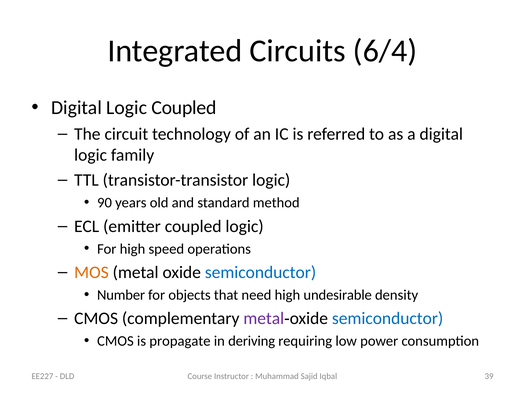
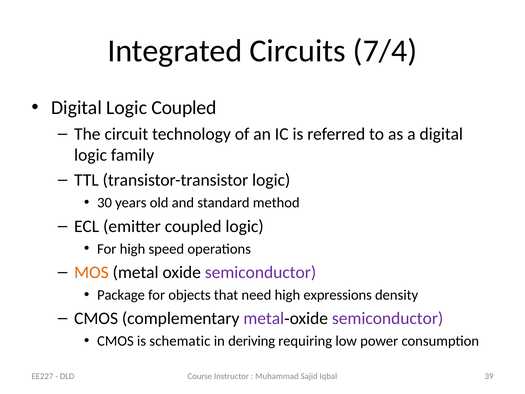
6/4: 6/4 -> 7/4
90: 90 -> 30
semiconductor at (260, 272) colour: blue -> purple
Number: Number -> Package
undesirable: undesirable -> expressions
semiconductor at (388, 318) colour: blue -> purple
propagate: propagate -> schematic
